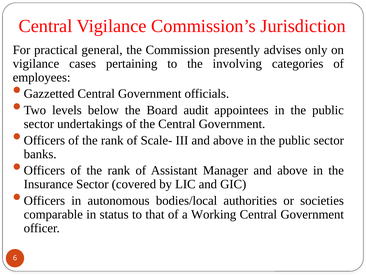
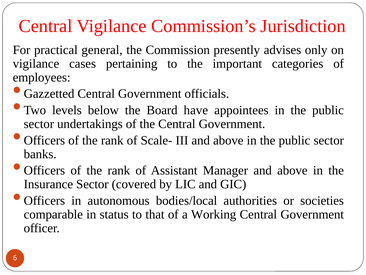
involving: involving -> important
audit: audit -> have
